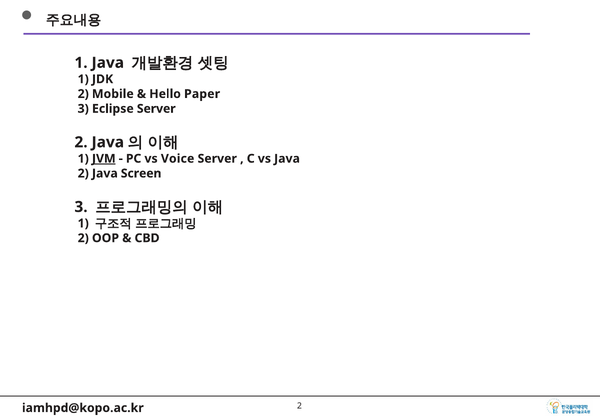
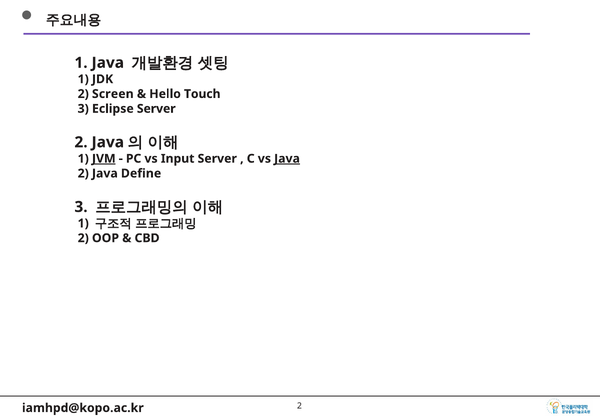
Mobile: Mobile -> Screen
Paper: Paper -> Touch
Voice: Voice -> Input
Java at (287, 158) underline: none -> present
Screen: Screen -> Define
